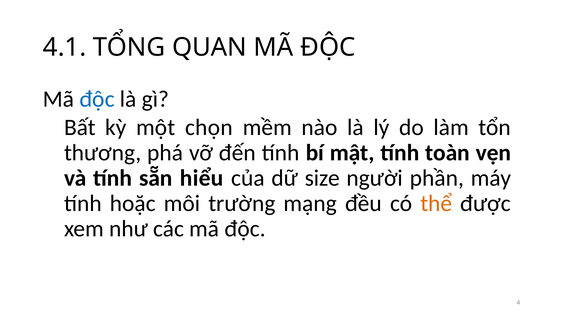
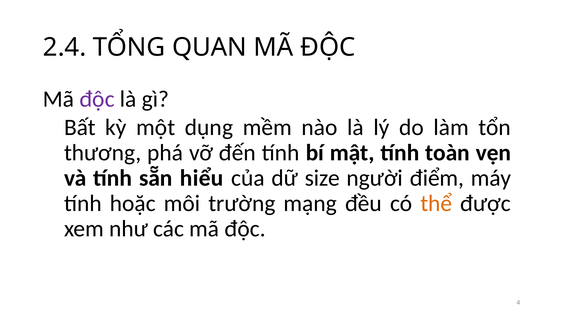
4.1: 4.1 -> 2.4
độc at (97, 99) colour: blue -> purple
chọn: chọn -> dụng
phần: phần -> điểm
